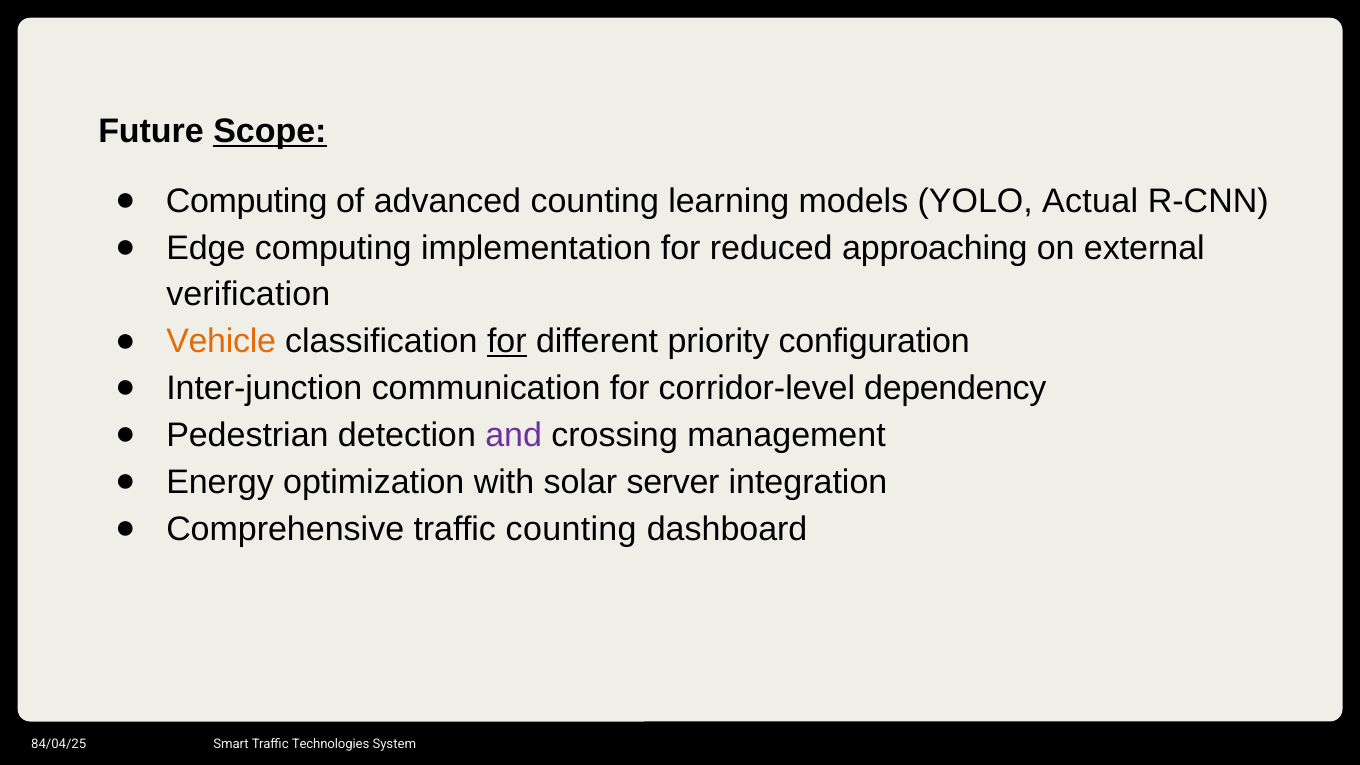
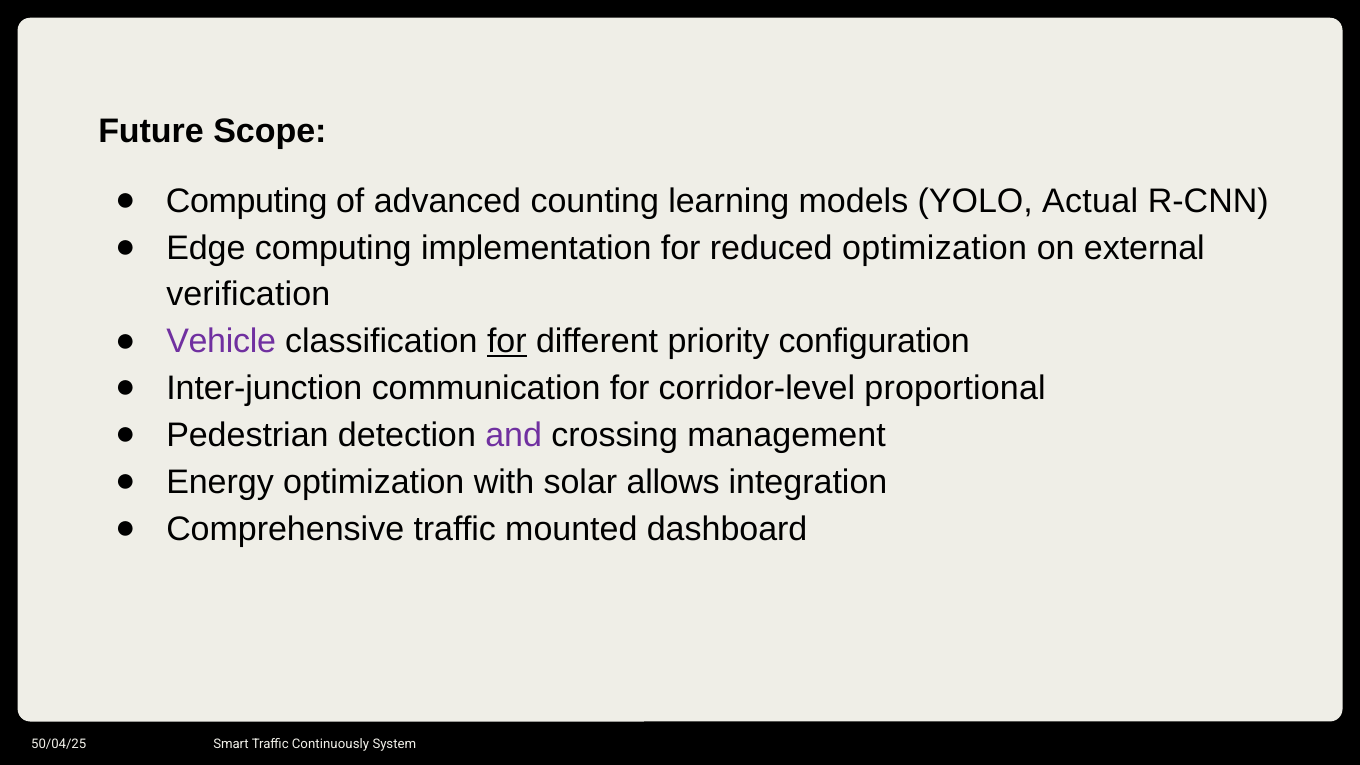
Scope underline: present -> none
reduced approaching: approaching -> optimization
Vehicle colour: orange -> purple
dependency: dependency -> proportional
server: server -> allows
traffic counting: counting -> mounted
84/04/25: 84/04/25 -> 50/04/25
Technologies: Technologies -> Continuously
